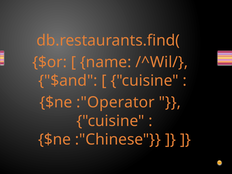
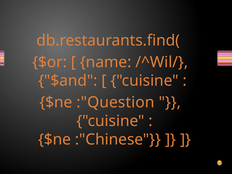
:"Operator: :"Operator -> :"Question
